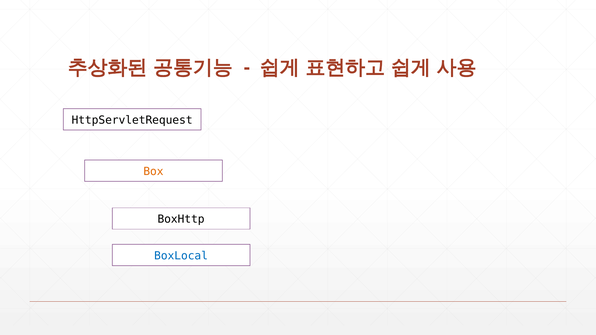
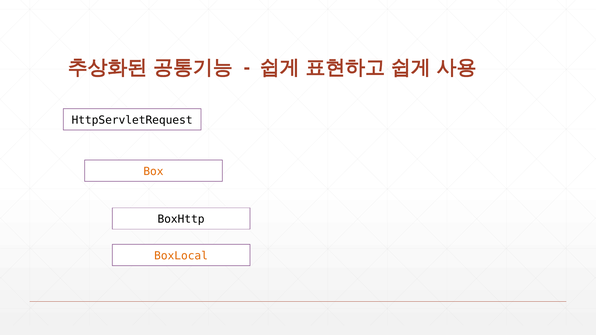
BoxLocal colour: blue -> orange
